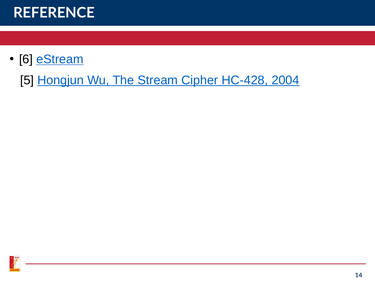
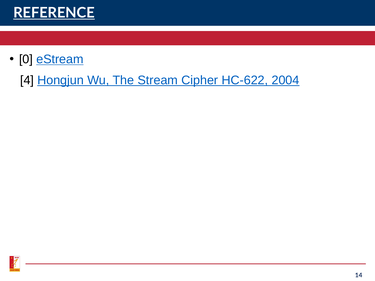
REFERENCE underline: none -> present
6: 6 -> 0
5: 5 -> 4
HC-428: HC-428 -> HC-622
